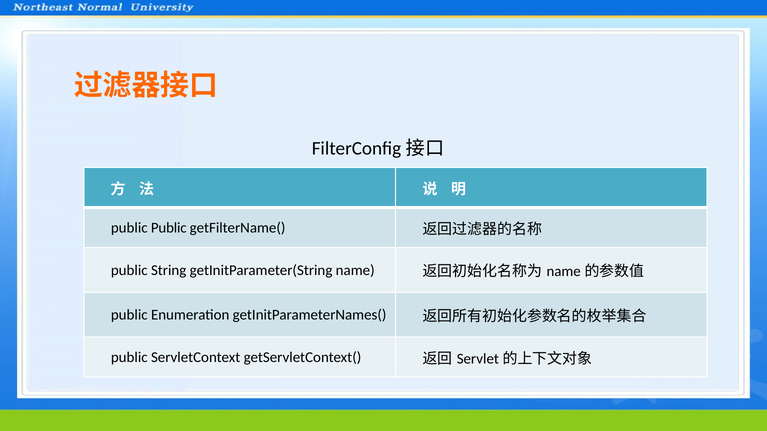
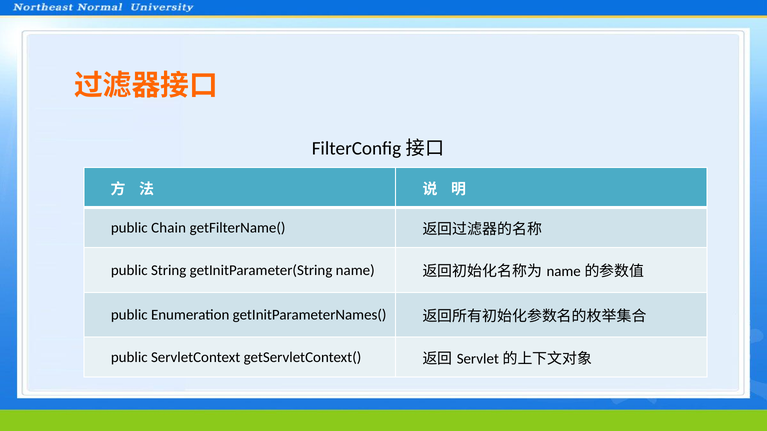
public Public: Public -> Chain
